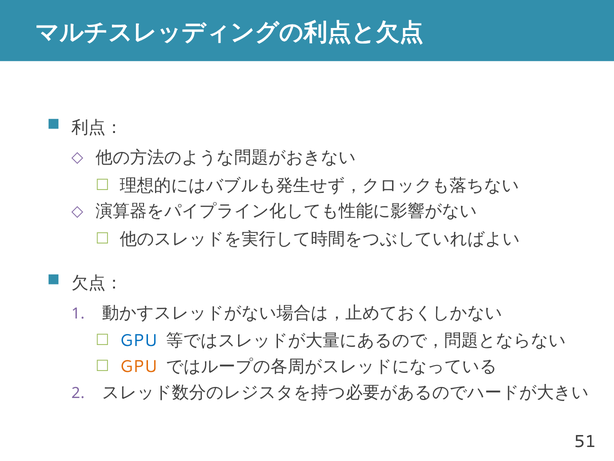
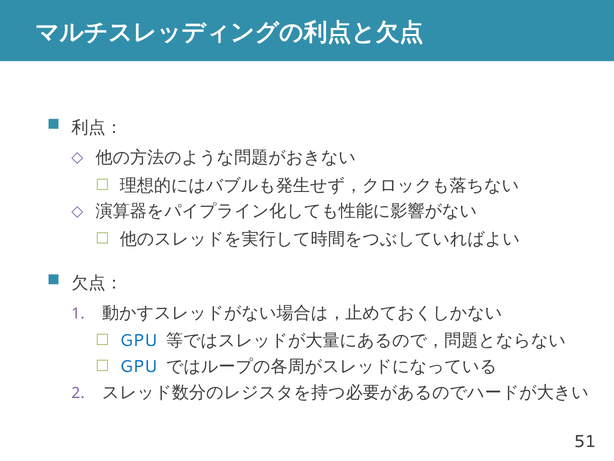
GPU at (139, 366) colour: orange -> blue
